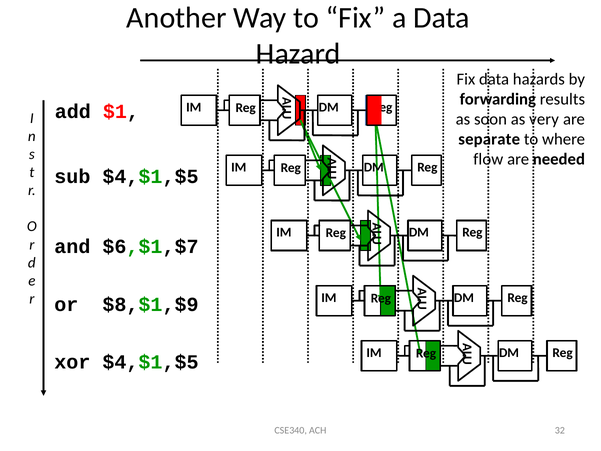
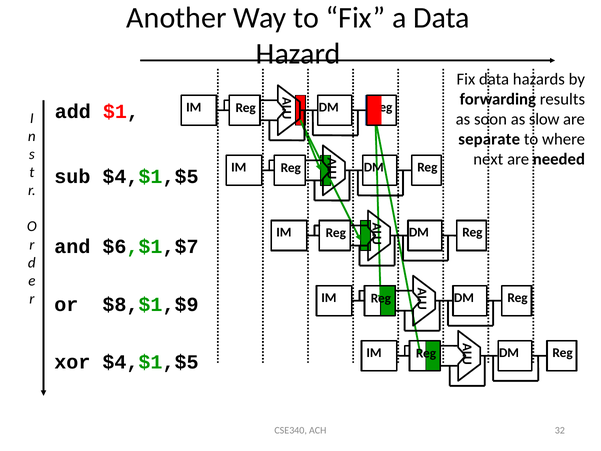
very: very -> slow
flow: flow -> next
